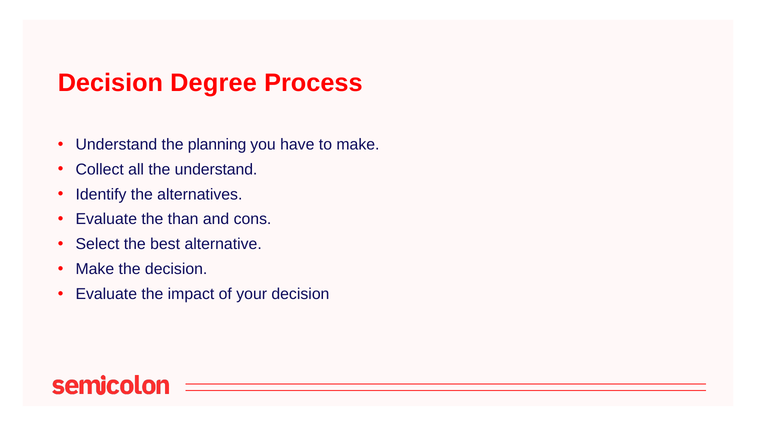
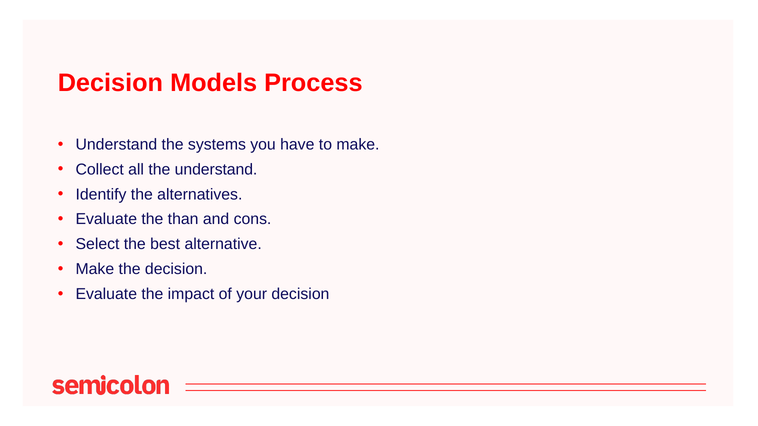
Degree: Degree -> Models
planning: planning -> systems
